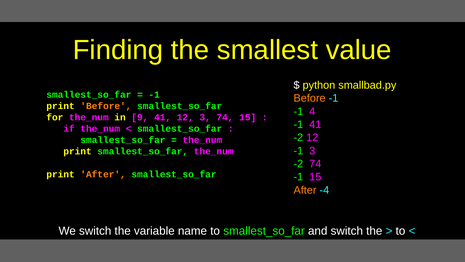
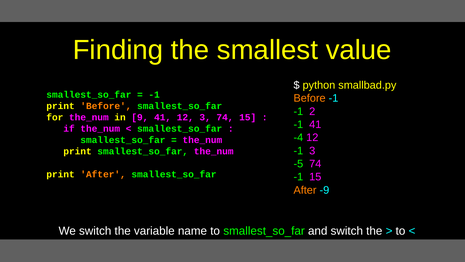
4: 4 -> 2
-2 at (298, 137): -2 -> -4
-2 at (298, 164): -2 -> -5
-4: -4 -> -9
